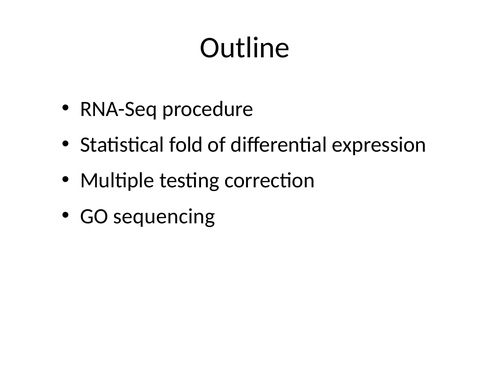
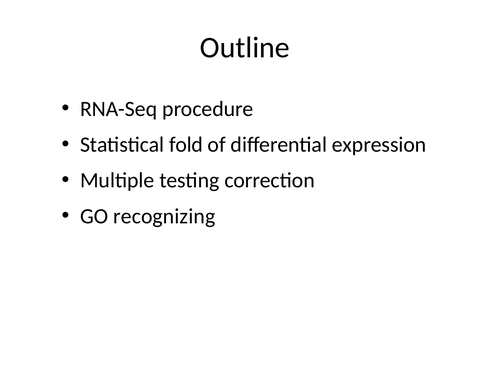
sequencing: sequencing -> recognizing
